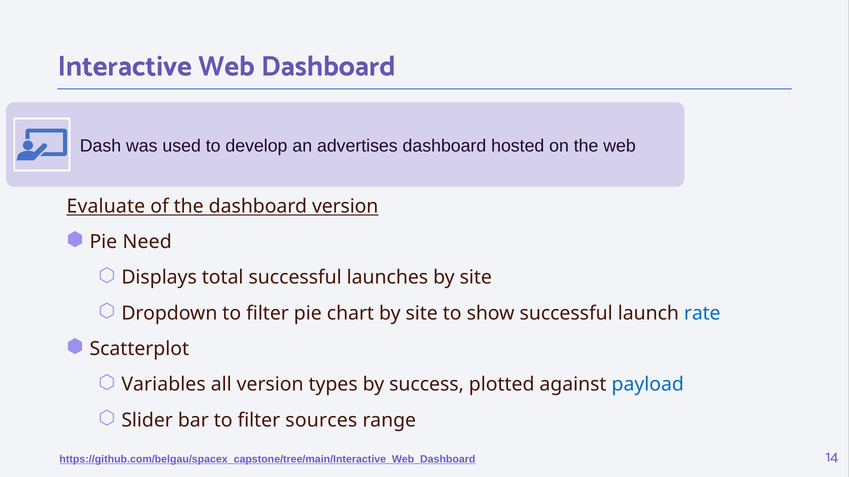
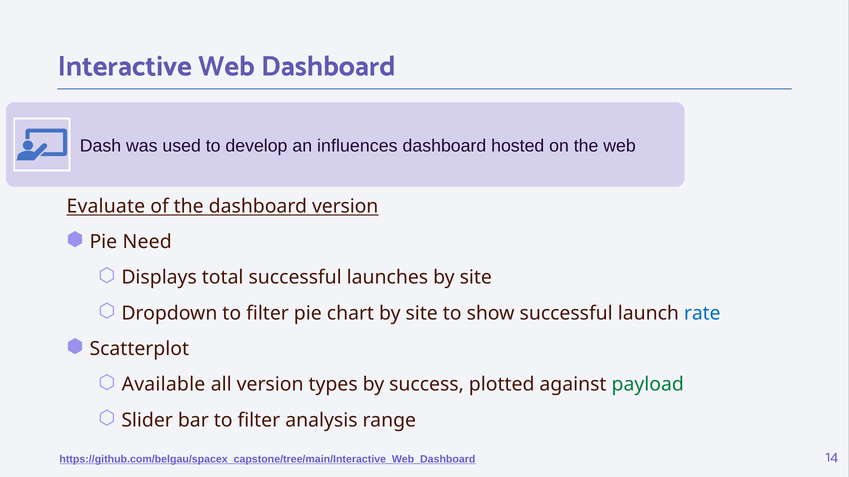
advertises: advertises -> influences
Variables: Variables -> Available
payload colour: blue -> green
sources: sources -> analysis
